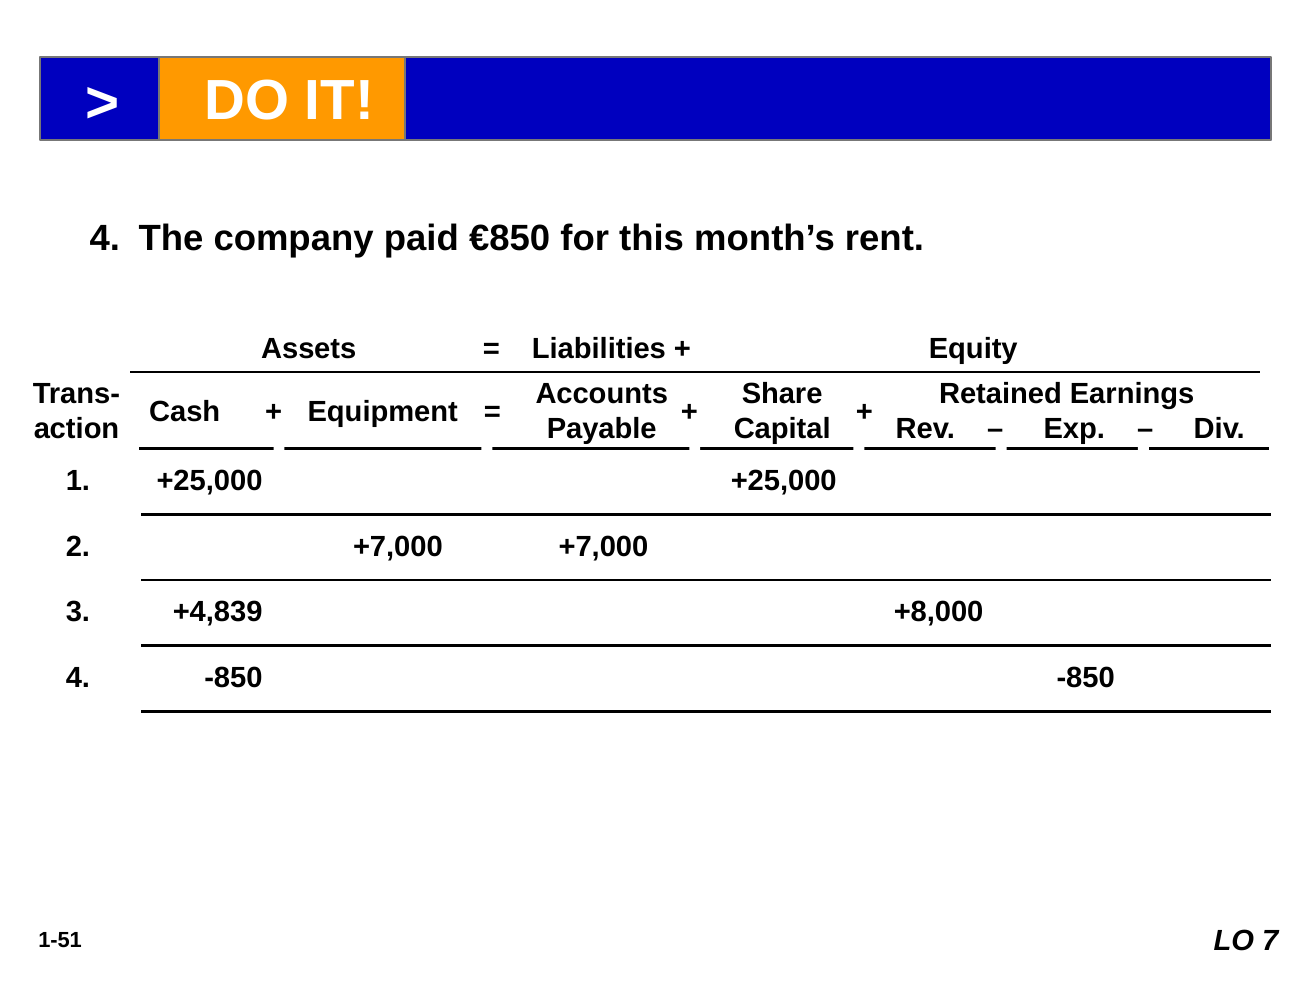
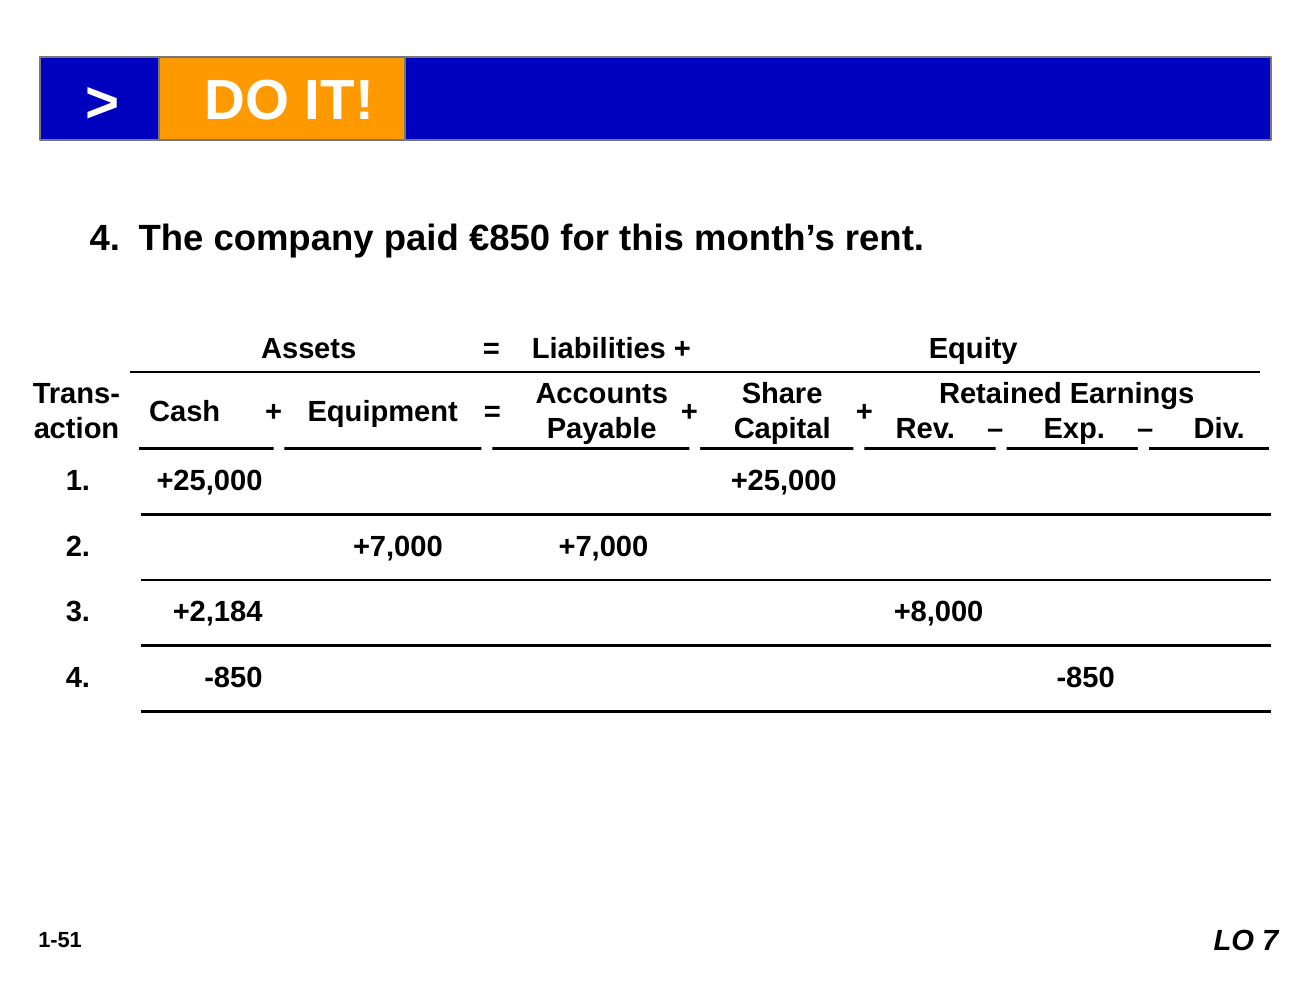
+4,839: +4,839 -> +2,184
